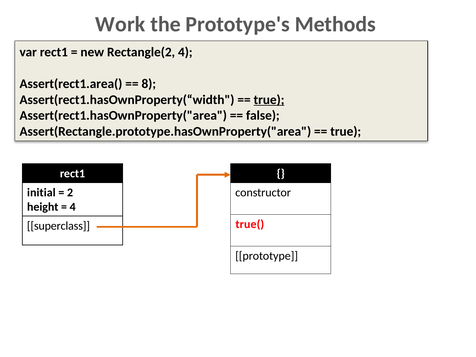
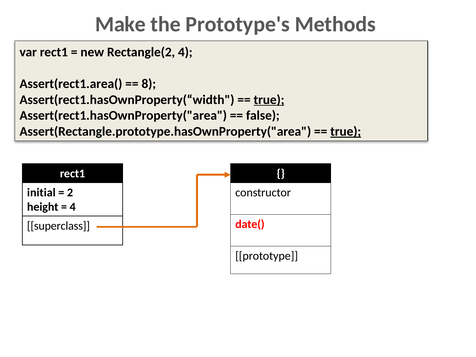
Work: Work -> Make
true at (346, 131) underline: none -> present
true(: true( -> date(
